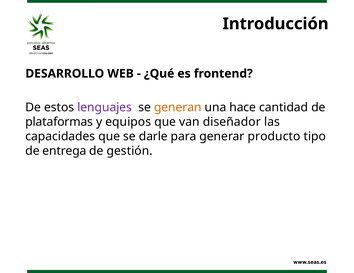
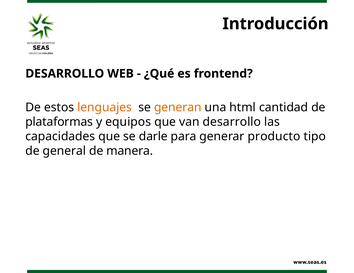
lenguajes colour: purple -> orange
hace: hace -> html
van diseñador: diseñador -> desarrollo
entrega: entrega -> general
gestión: gestión -> manera
